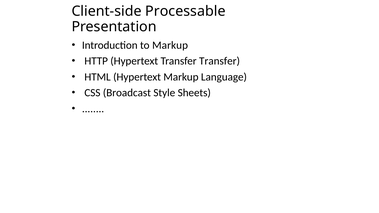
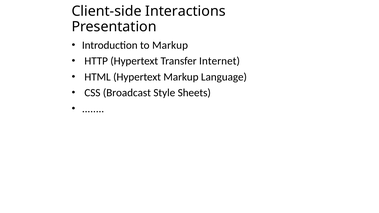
Processable: Processable -> Interactions
Transfer Transfer: Transfer -> Internet
